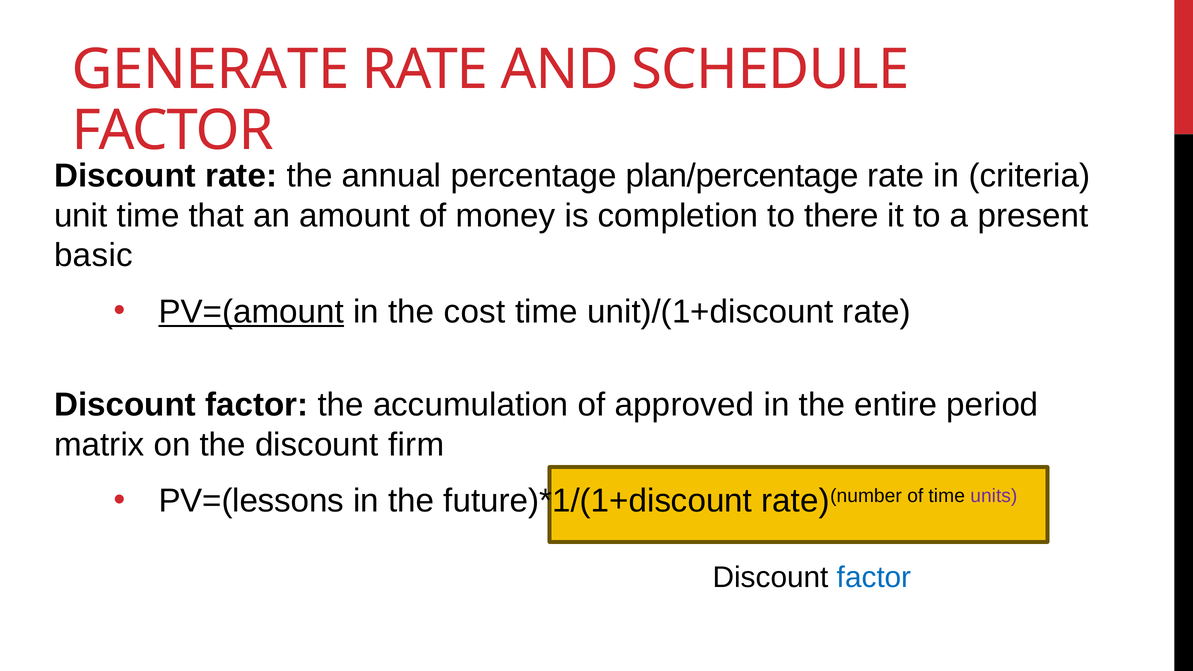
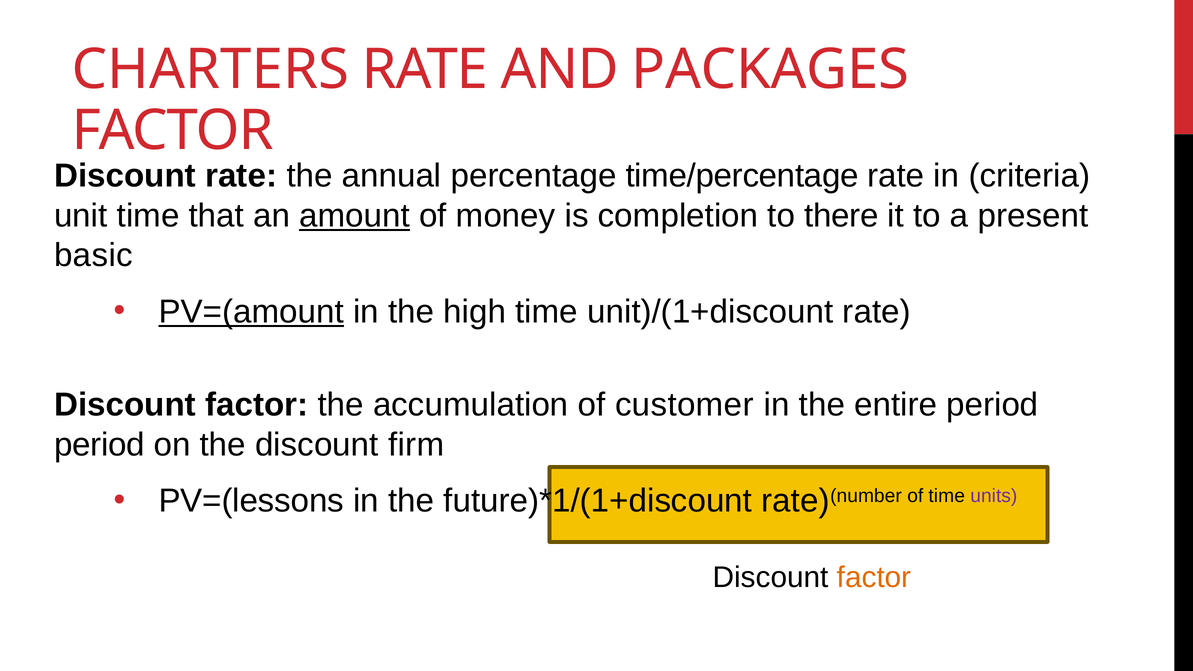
GENERATE: GENERATE -> CHARTERS
SCHEDULE: SCHEDULE -> PACKAGES
plan/percentage: plan/percentage -> time/percentage
amount underline: none -> present
cost: cost -> high
approved: approved -> customer
matrix at (99, 445): matrix -> period
factor at (874, 577) colour: blue -> orange
